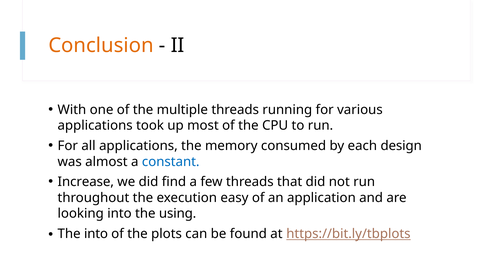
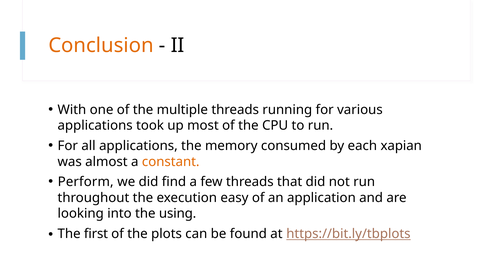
design: design -> xapian
constant colour: blue -> orange
Increase: Increase -> Perform
The into: into -> first
